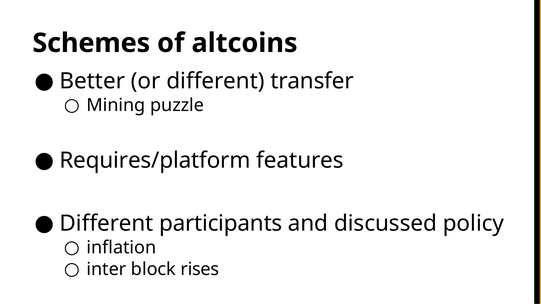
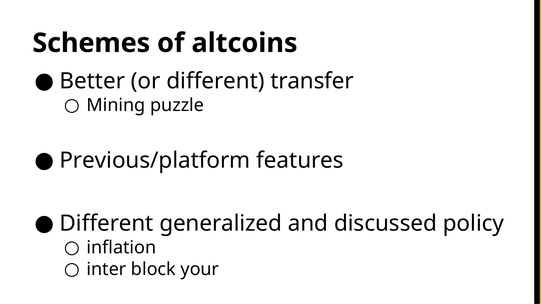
Requires/platform: Requires/platform -> Previous/platform
participants: participants -> generalized
rises: rises -> your
